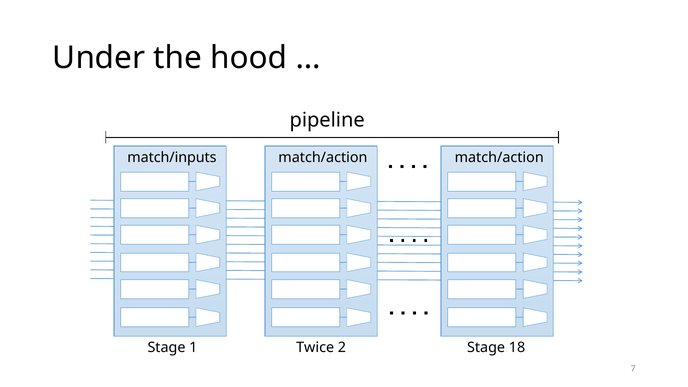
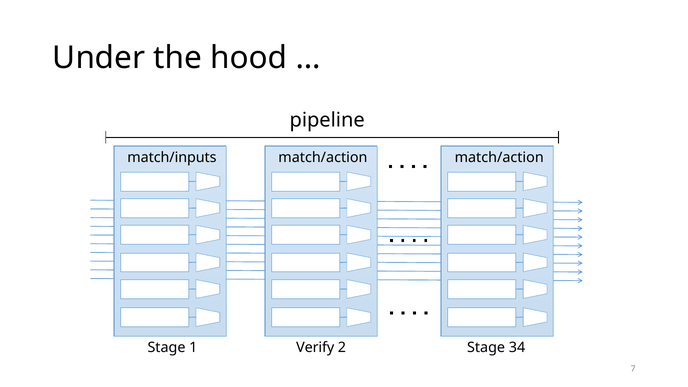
Twice: Twice -> Verify
18: 18 -> 34
